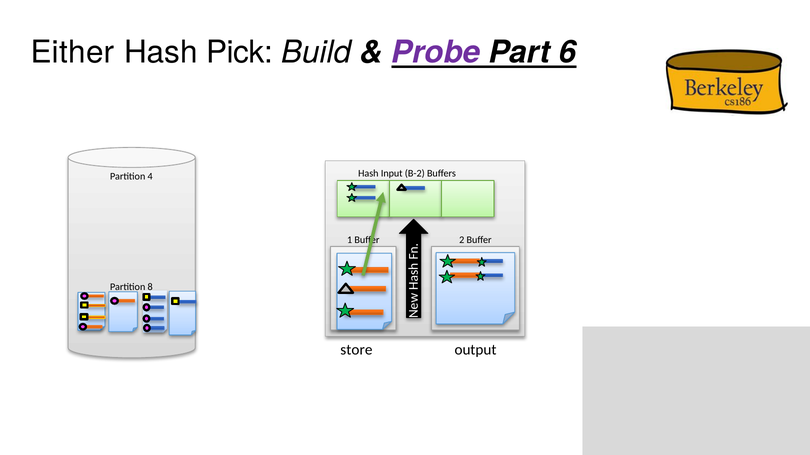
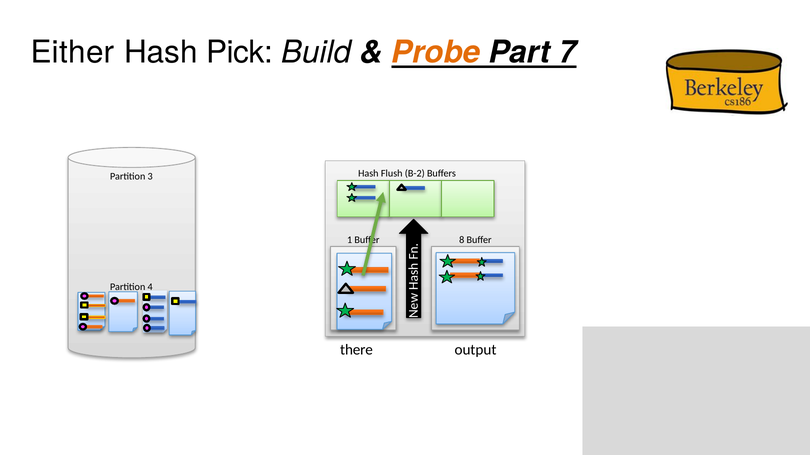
Probe colour: purple -> orange
6: 6 -> 7
Input: Input -> Flush
4: 4 -> 3
2: 2 -> 8
8: 8 -> 4
store: store -> there
